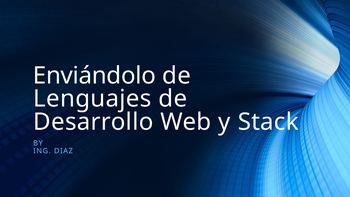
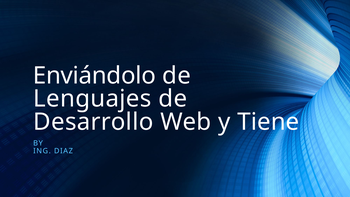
Stack: Stack -> Tiene
